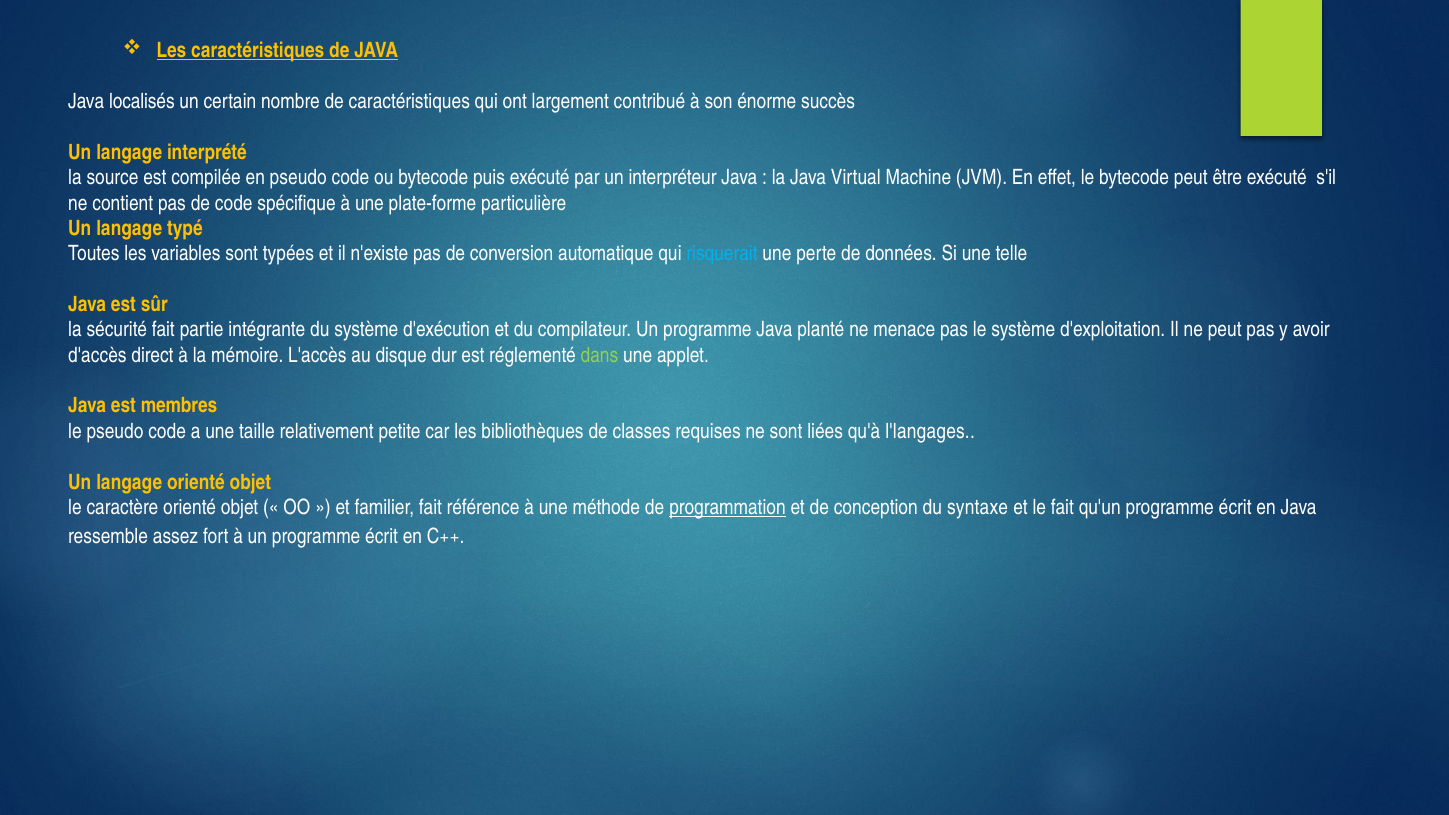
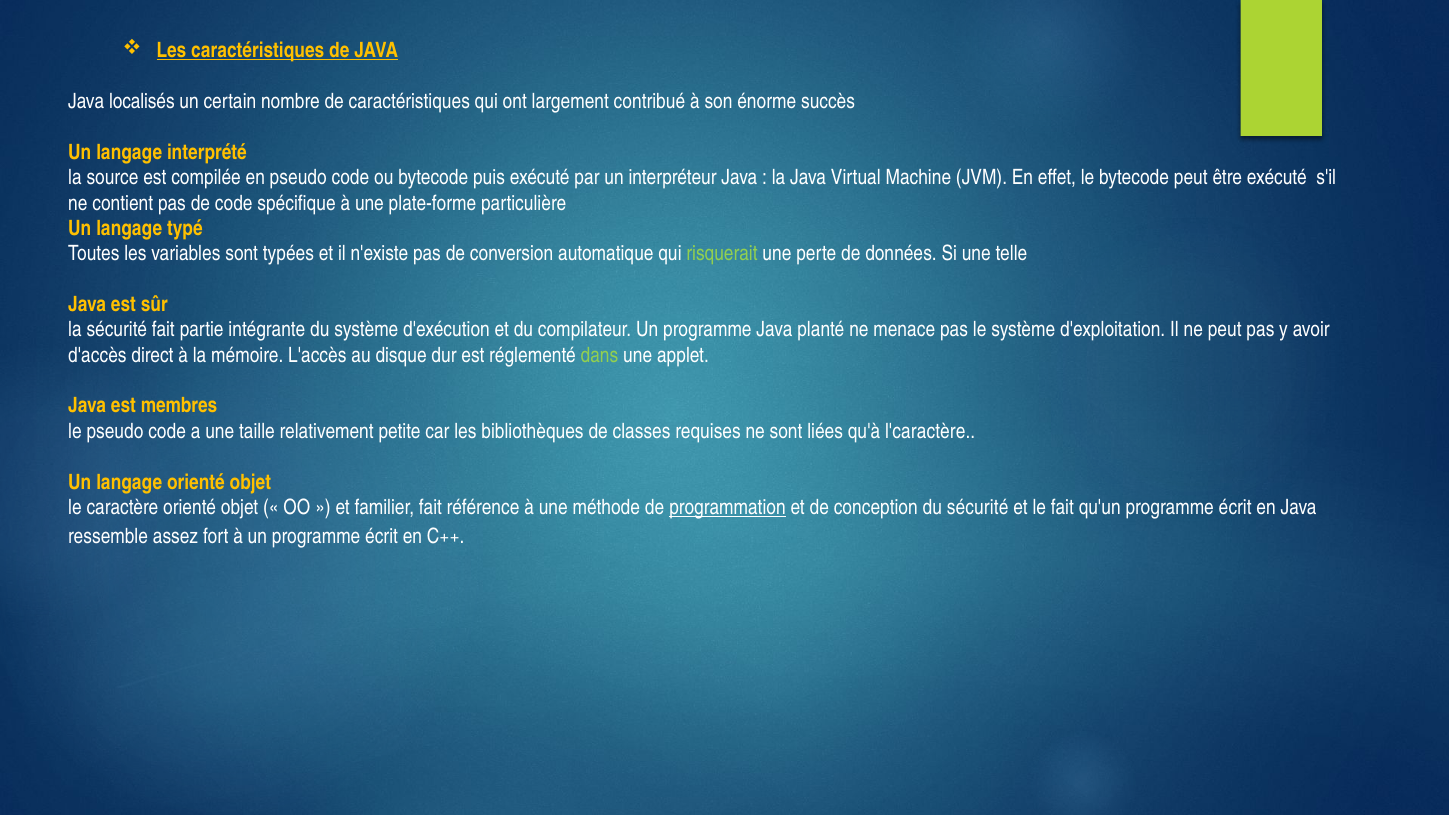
risquerait colour: light blue -> light green
l'langages: l'langages -> l'caractère
du syntaxe: syntaxe -> sécurité
